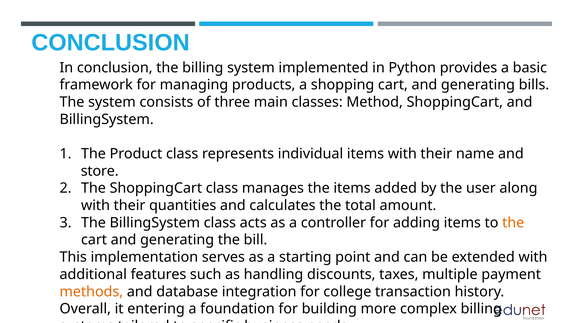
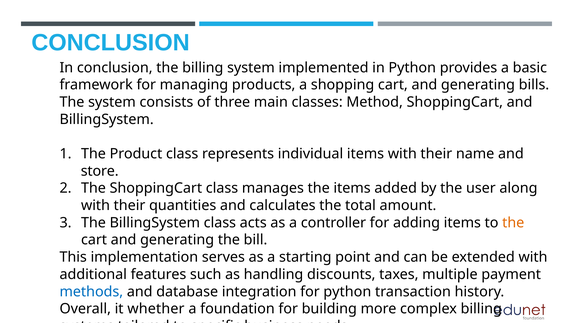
methods colour: orange -> blue
for college: college -> python
entering: entering -> whether
